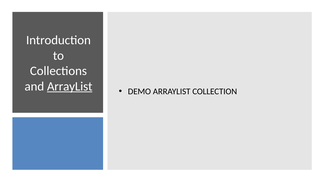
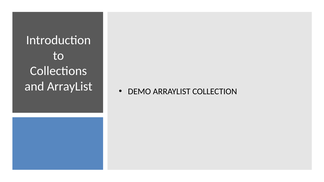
ArrayList at (70, 86) underline: present -> none
